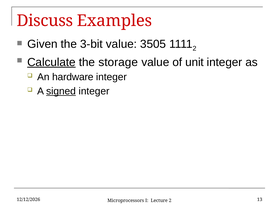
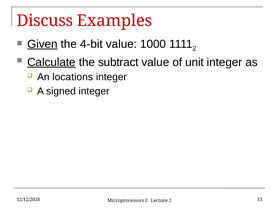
Given underline: none -> present
3-bit: 3-bit -> 4-bit
3505: 3505 -> 1000
storage: storage -> subtract
hardware: hardware -> locations
signed underline: present -> none
